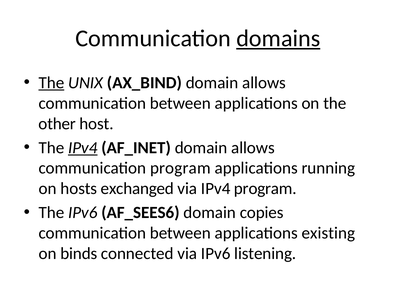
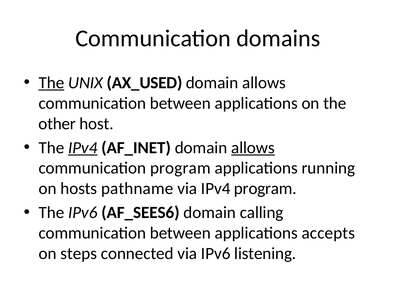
domains underline: present -> none
AX_BIND: AX_BIND -> AX_USED
allows at (253, 148) underline: none -> present
exchanged: exchanged -> pathname
copies: copies -> calling
existing: existing -> accepts
binds: binds -> steps
